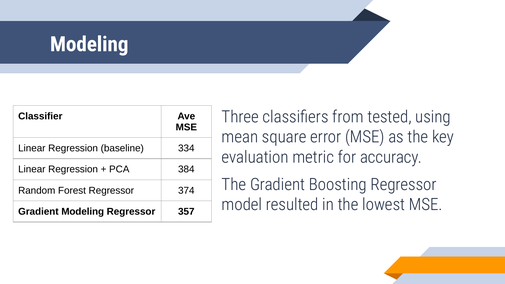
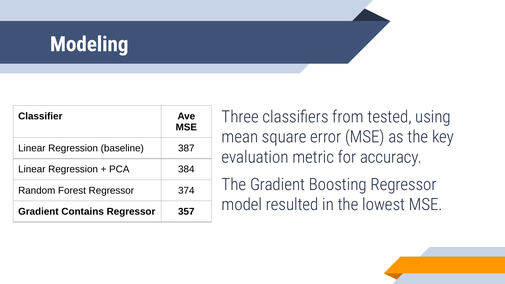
334: 334 -> 387
Gradient Modeling: Modeling -> Contains
